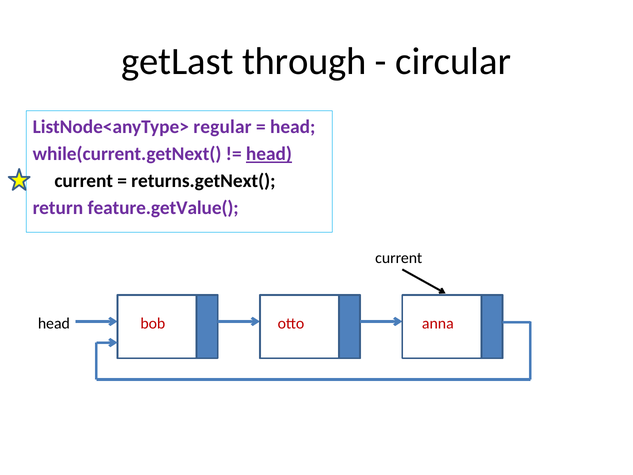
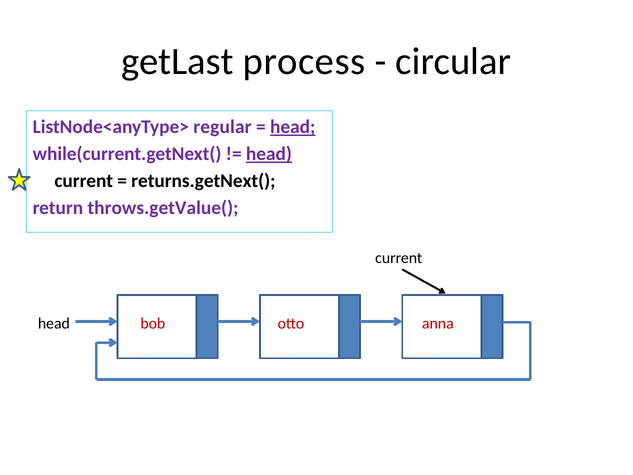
through: through -> process
head at (293, 127) underline: none -> present
feature.getValue(: feature.getValue( -> throws.getValue(
